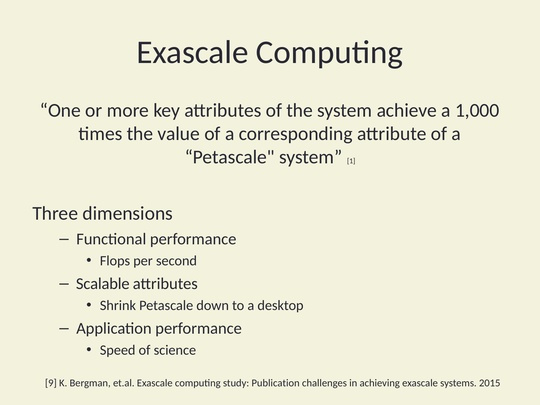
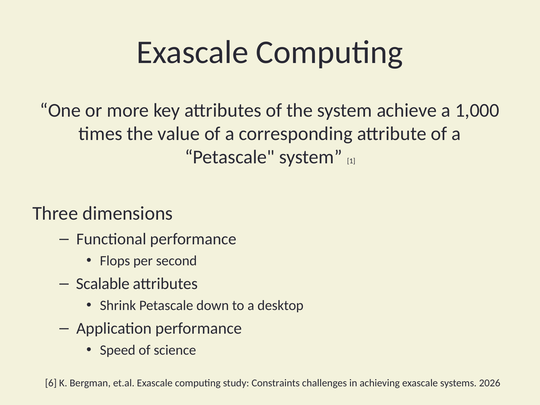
9: 9 -> 6
Publication: Publication -> Constraints
2015: 2015 -> 2026
